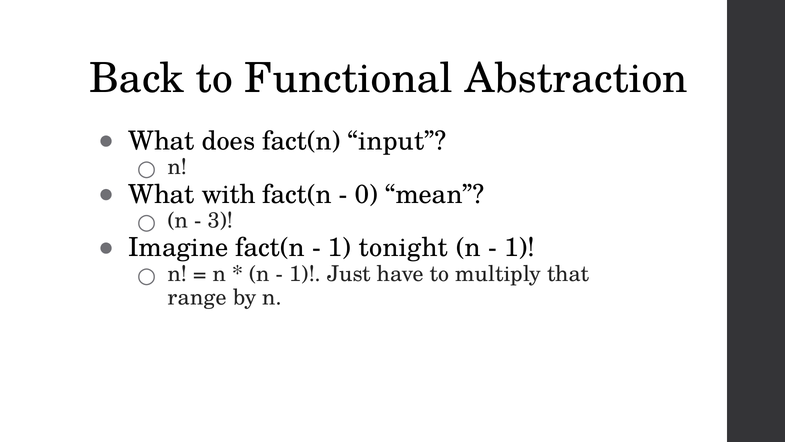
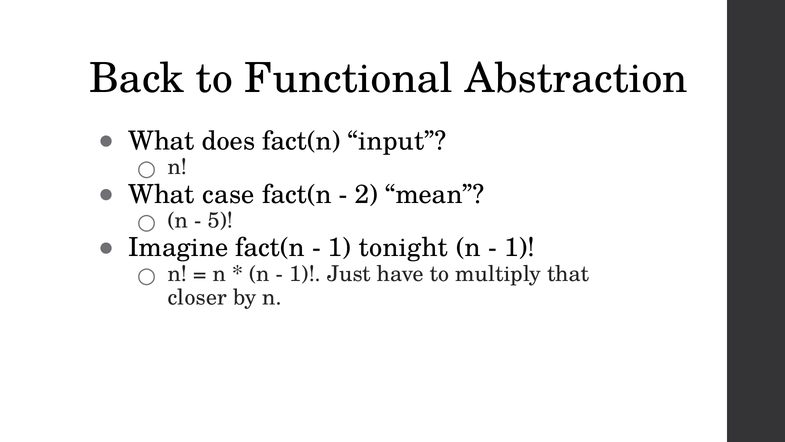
with: with -> case
0: 0 -> 2
3: 3 -> 5
range: range -> closer
